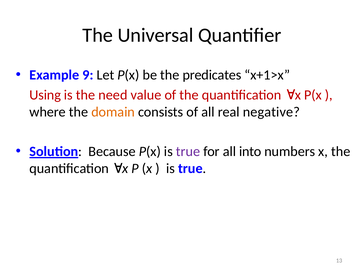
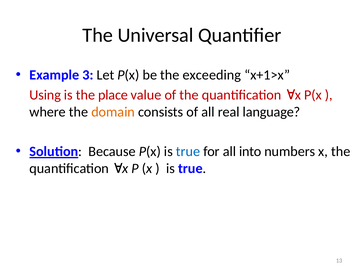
9: 9 -> 3
predicates: predicates -> exceeding
need: need -> place
negative: negative -> language
true at (188, 152) colour: purple -> blue
